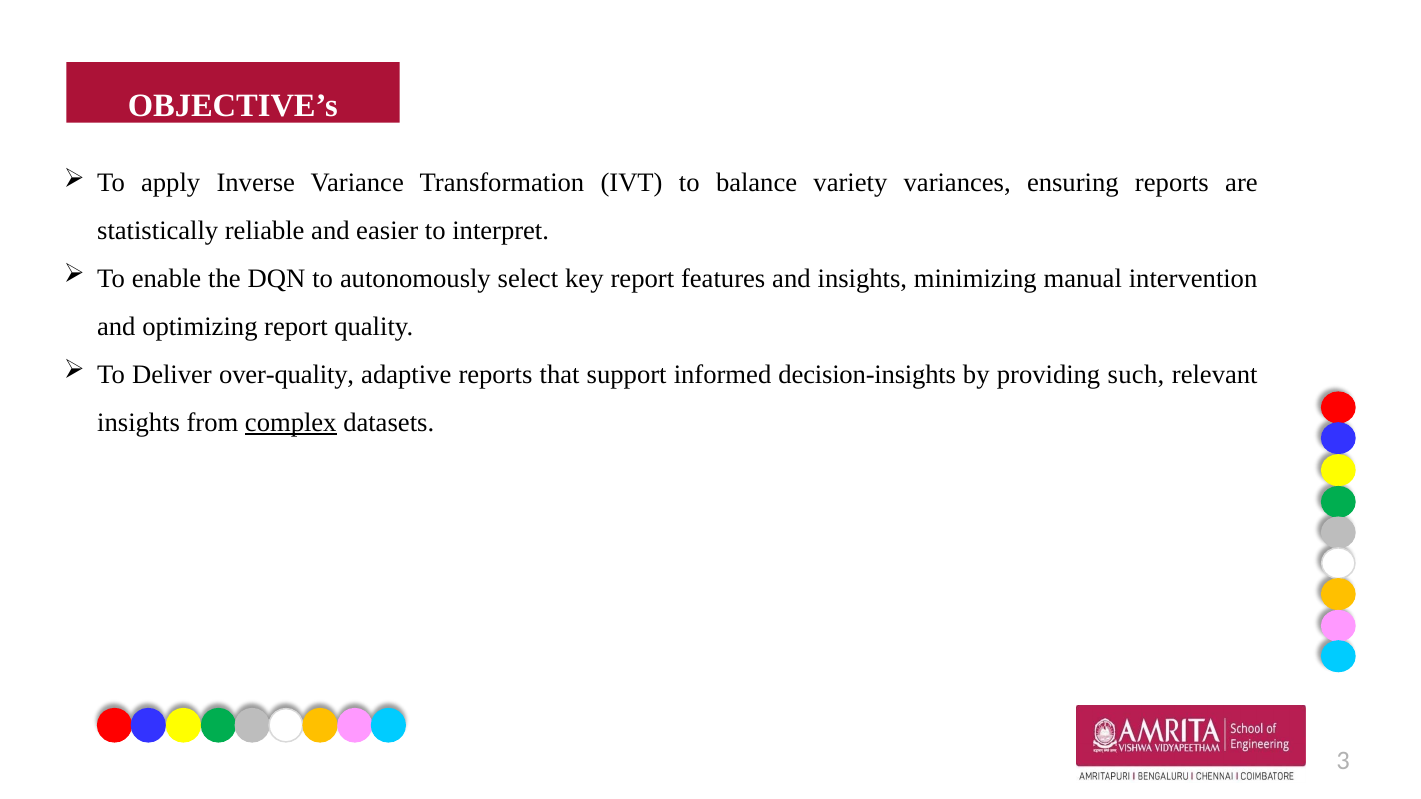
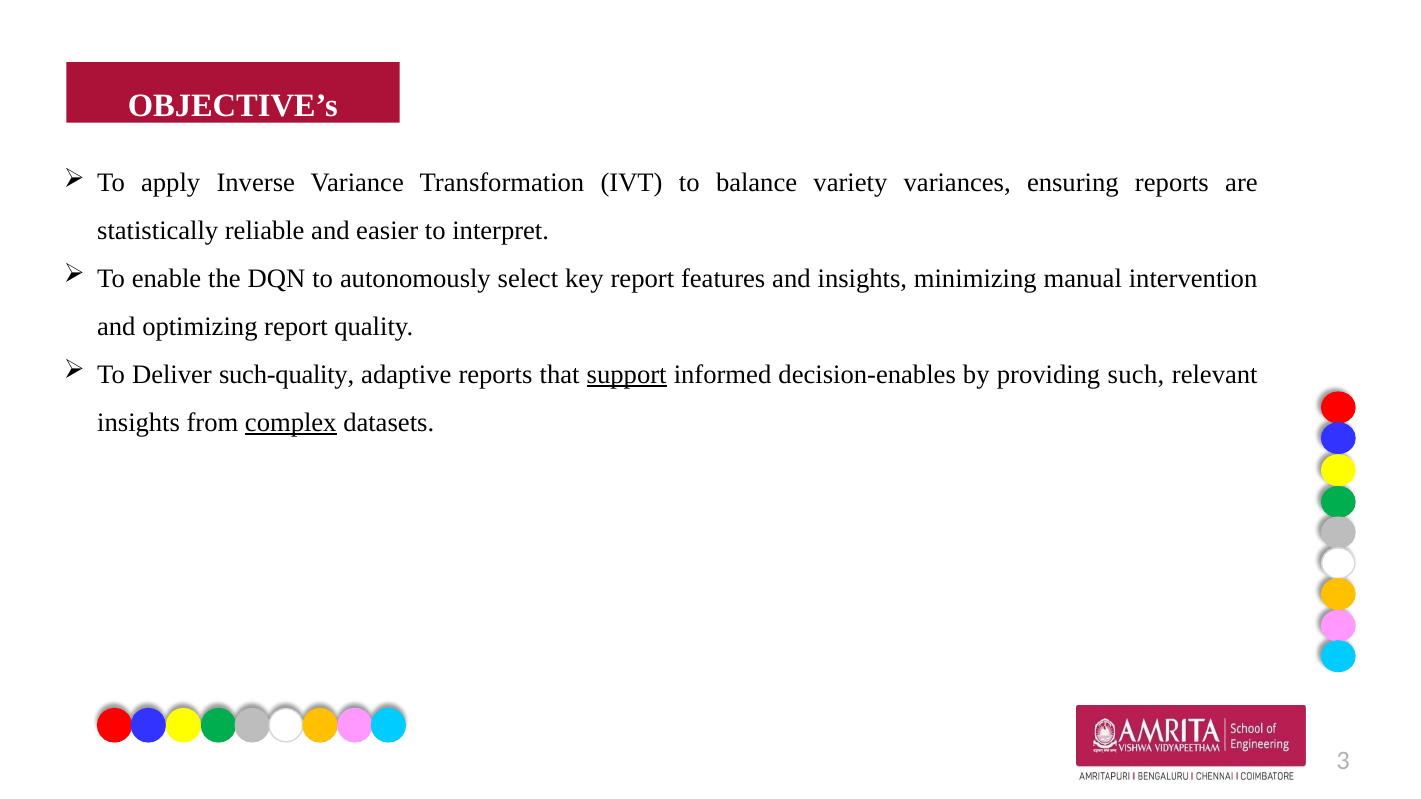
over-quality: over-quality -> such-quality
support underline: none -> present
decision-insights: decision-insights -> decision-enables
